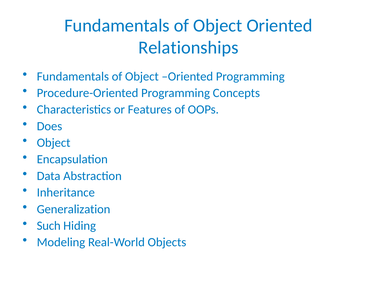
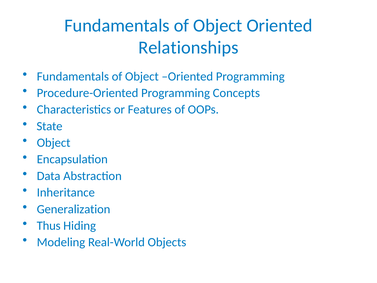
Does: Does -> State
Such: Such -> Thus
